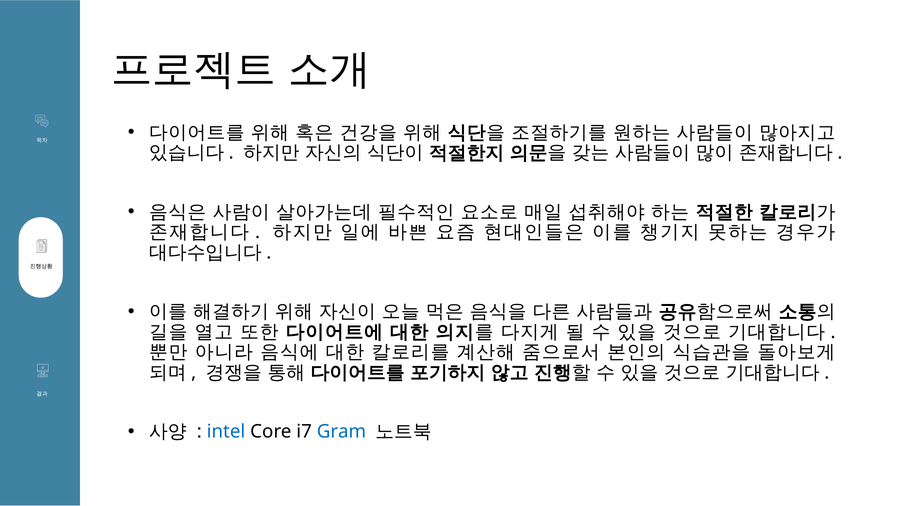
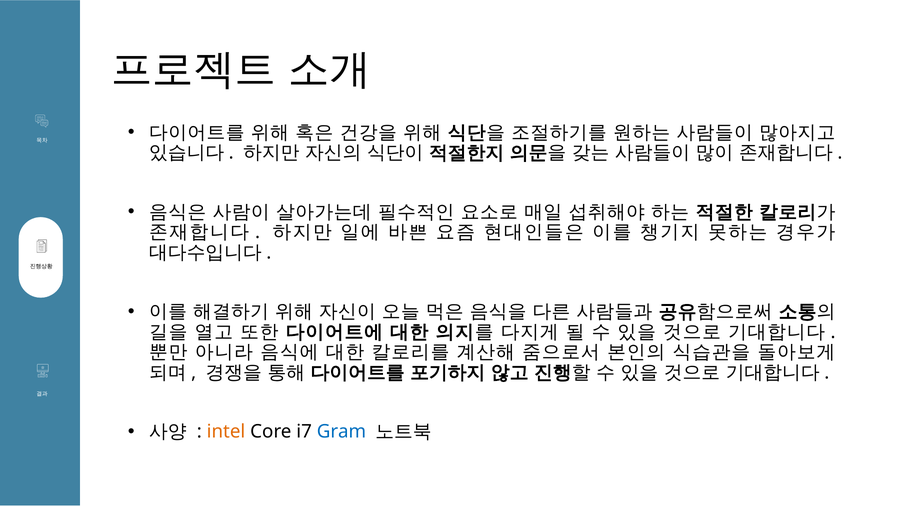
intel colour: blue -> orange
